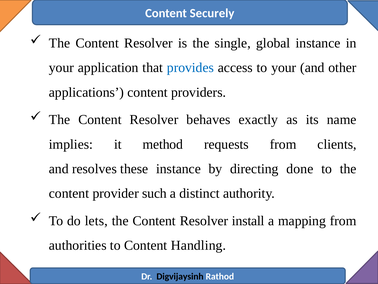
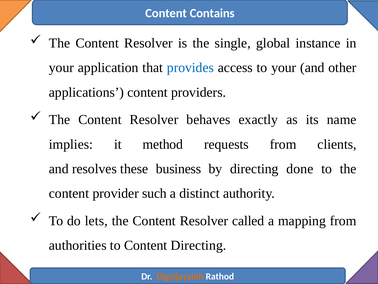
Securely: Securely -> Contains
these instance: instance -> business
install: install -> called
Content Handling: Handling -> Directing
Digvijaysinh colour: black -> orange
